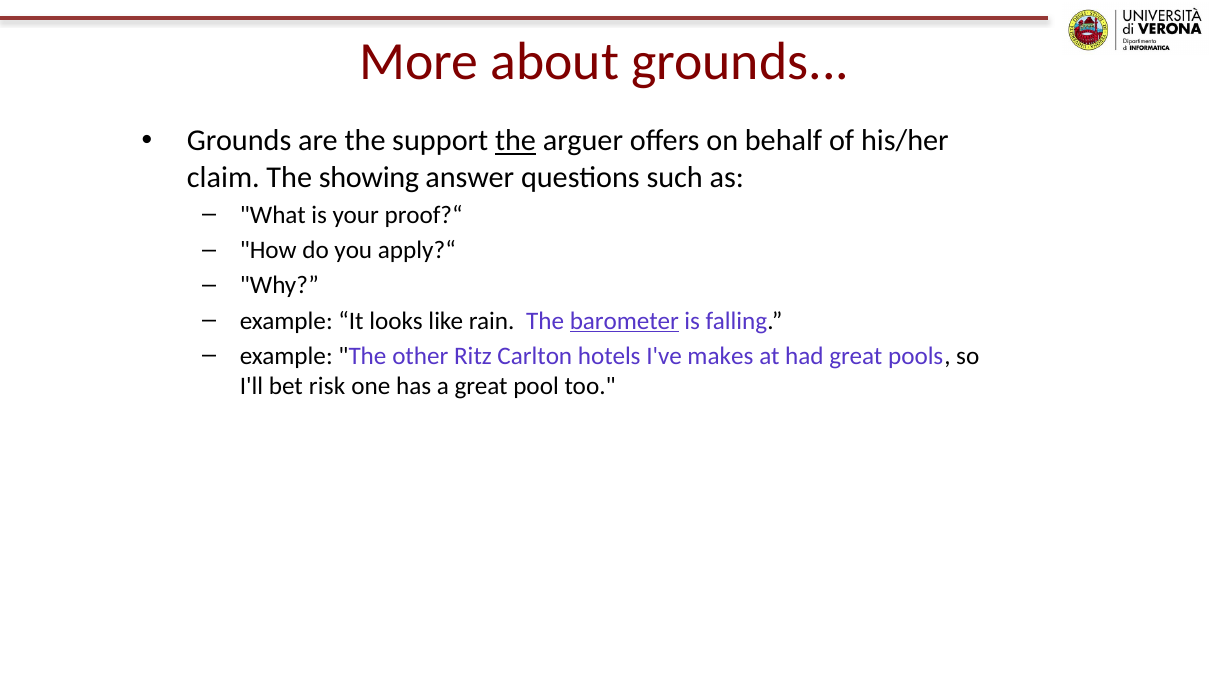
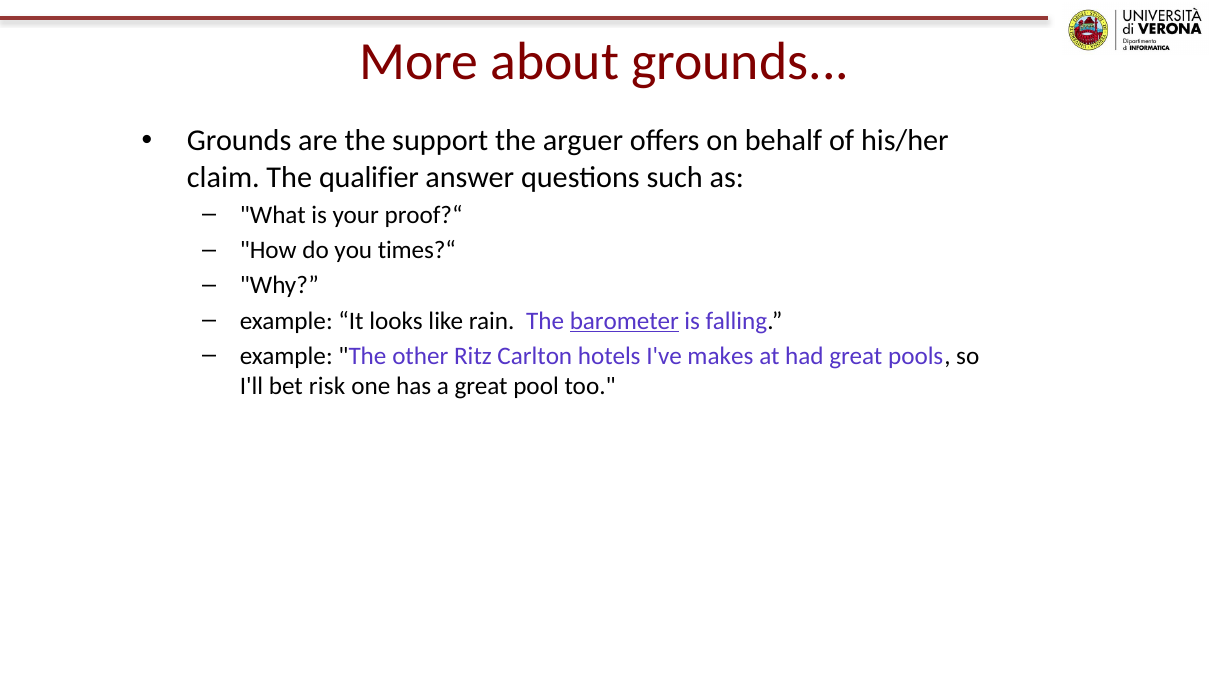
the at (516, 141) underline: present -> none
showing: showing -> qualifier
apply?“: apply?“ -> times?“
